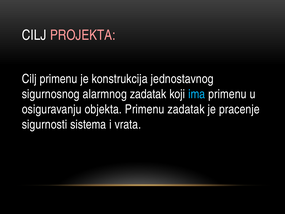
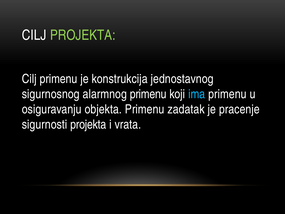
PROJEKTA at (83, 35) colour: pink -> light green
alarmnog zadatak: zadatak -> primenu
sigurnosti sistema: sistema -> projekta
